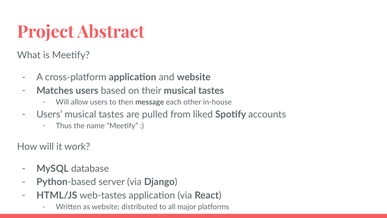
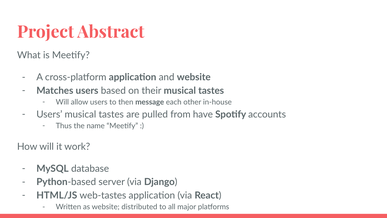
liked: liked -> have
